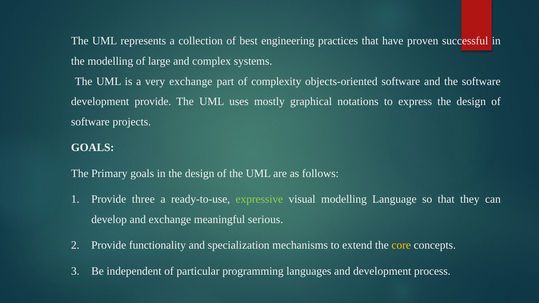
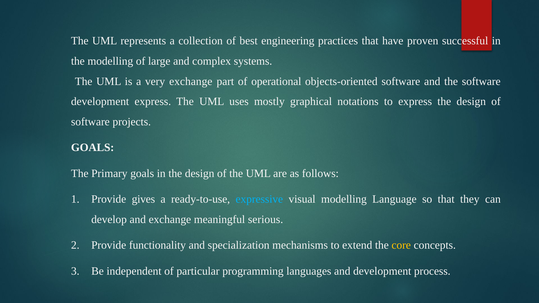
complexity: complexity -> operational
development provide: provide -> express
three: three -> gives
expressive colour: light green -> light blue
